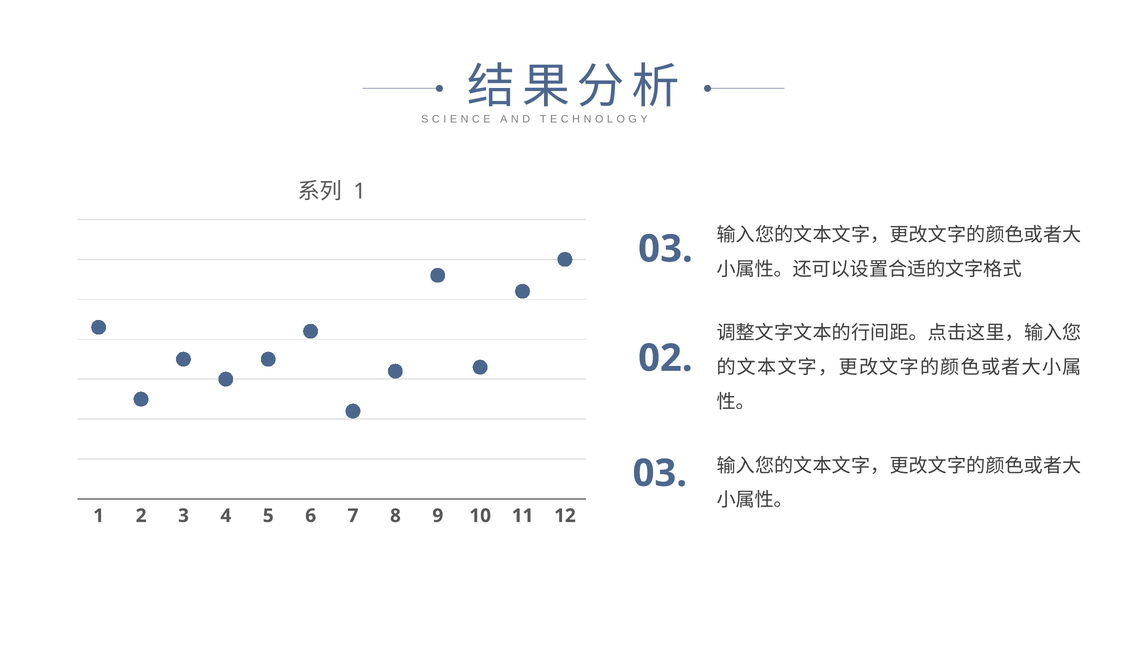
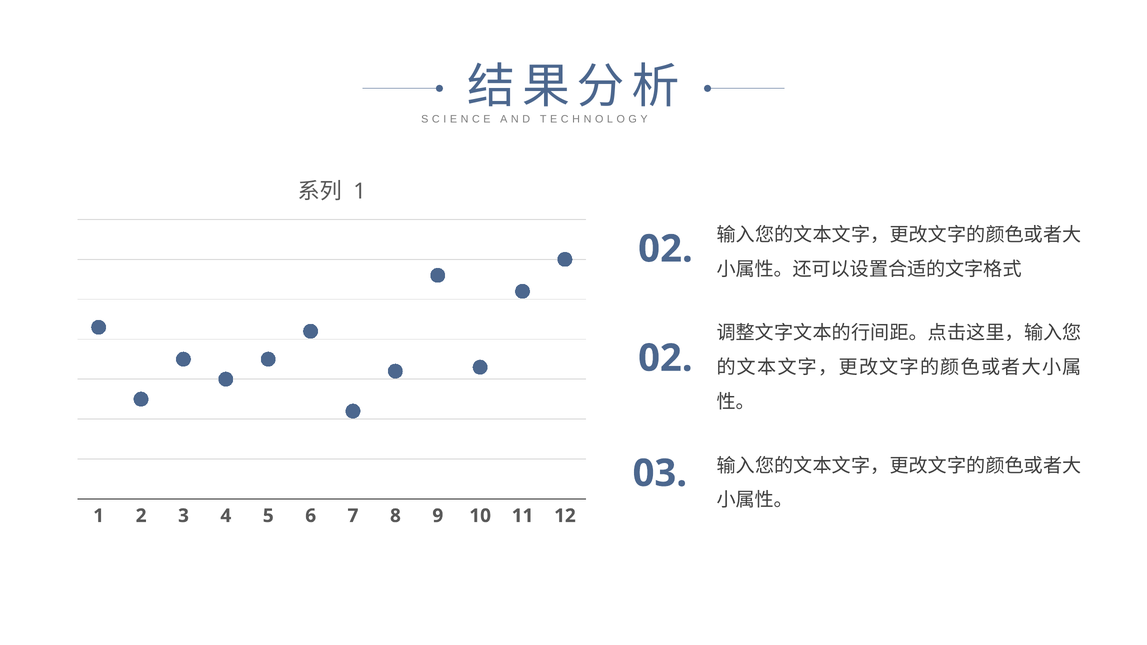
0 3: 3 -> 2
